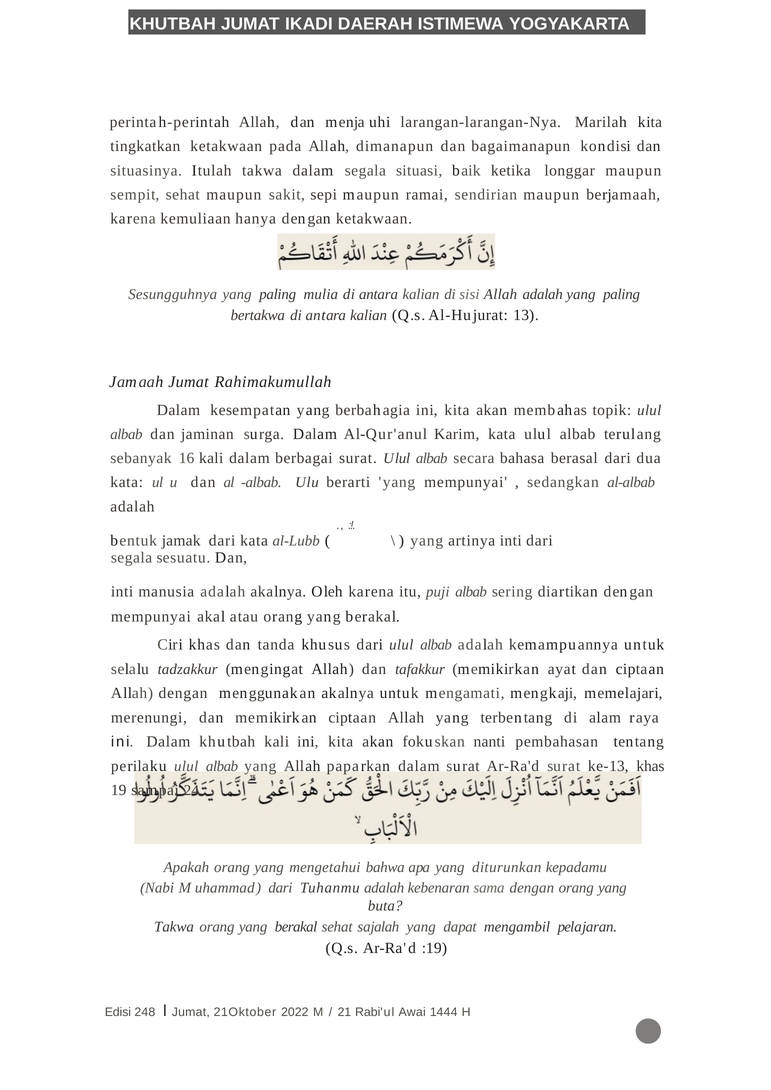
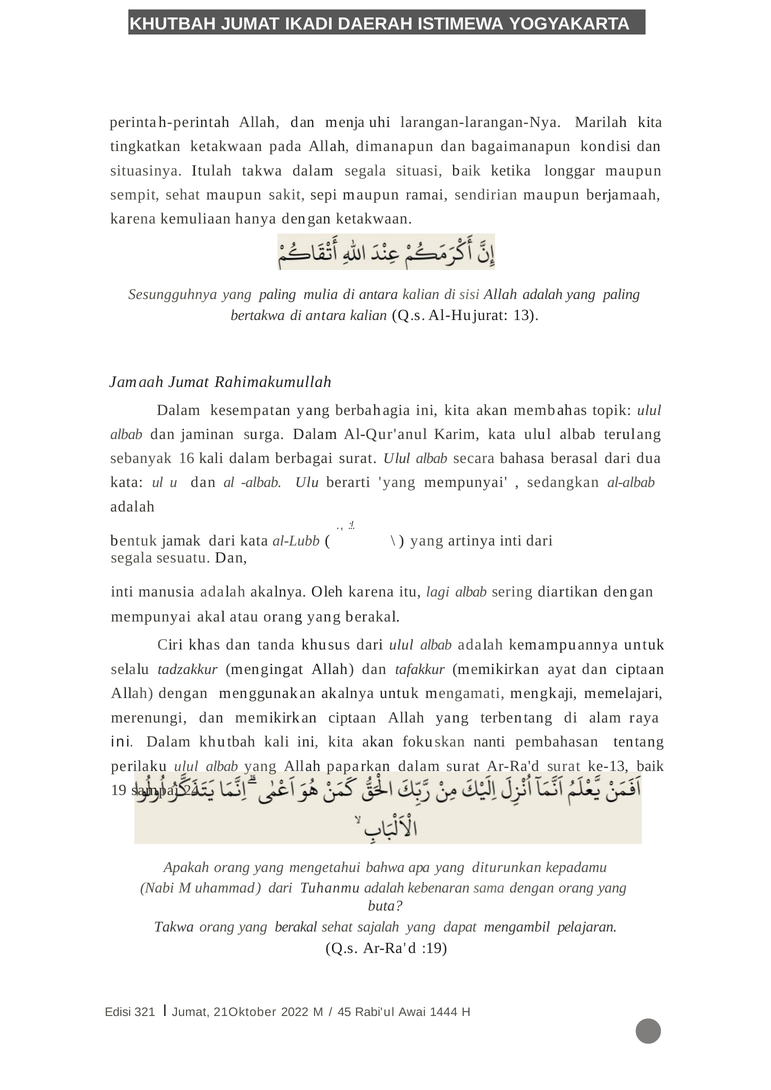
puji: puji -> lagi
ke-13 khas: khas -> baik
248: 248 -> 321
21: 21 -> 45
